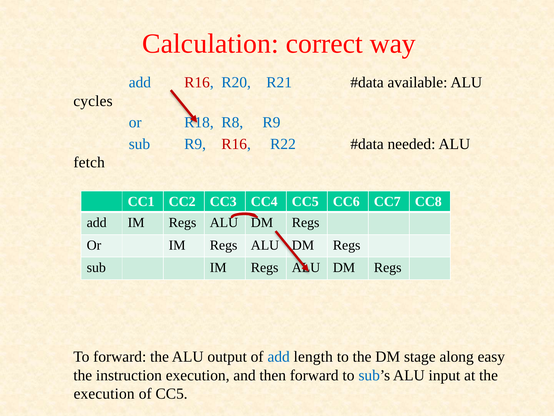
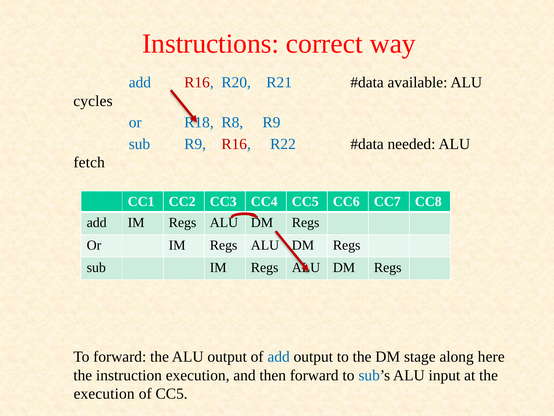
Calculation: Calculation -> Instructions
add length: length -> output
easy: easy -> here
